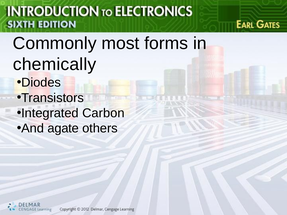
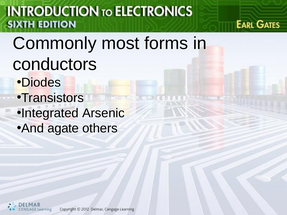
chemically: chemically -> conductors
Carbon: Carbon -> Arsenic
